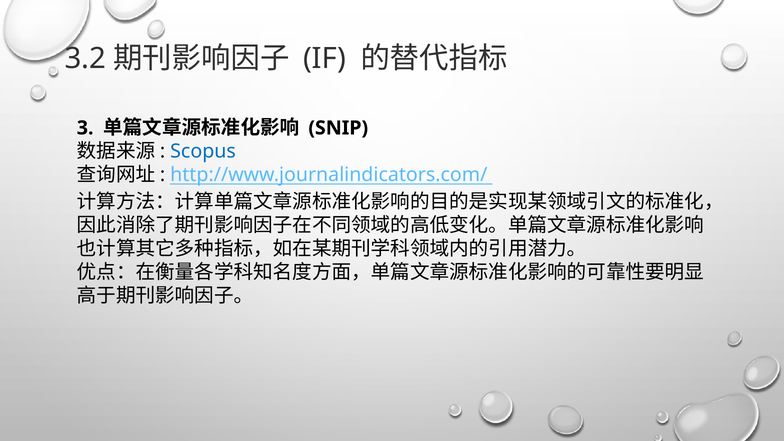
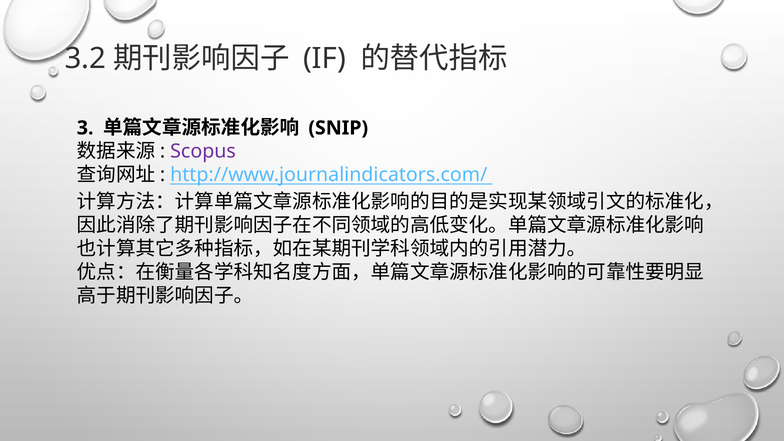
Scopus colour: blue -> purple
